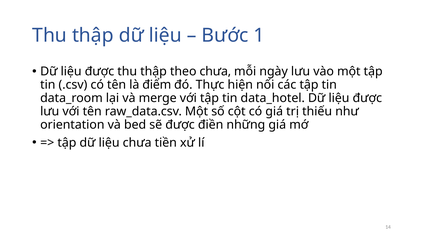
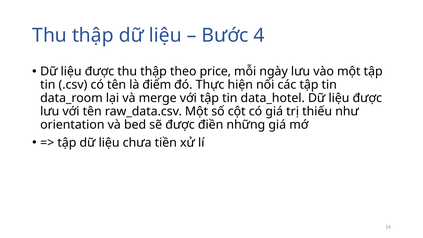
1: 1 -> 4
theo chưa: chưa -> price
